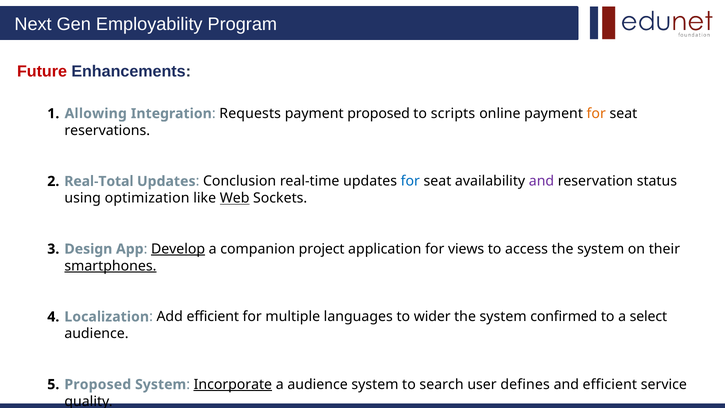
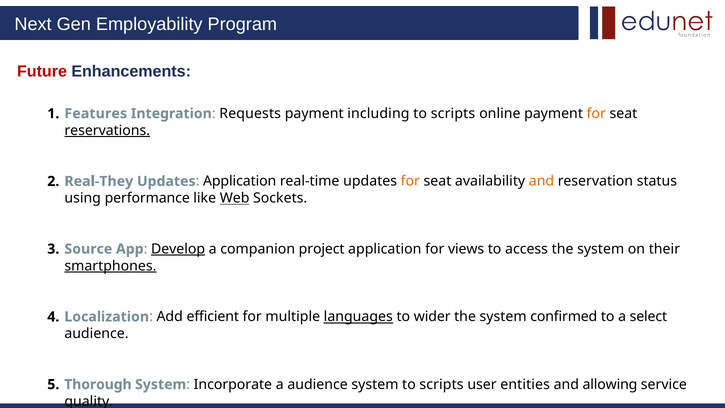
Allowing: Allowing -> Features
payment proposed: proposed -> including
reservations underline: none -> present
Real-Total: Real-Total -> Real-They
Updates Conclusion: Conclusion -> Application
for at (410, 181) colour: blue -> orange
and at (542, 181) colour: purple -> orange
optimization: optimization -> performance
Design: Design -> Source
languages underline: none -> present
Proposed at (98, 384): Proposed -> Thorough
Incorporate underline: present -> none
system to search: search -> scripts
defines: defines -> entities
and efficient: efficient -> allowing
